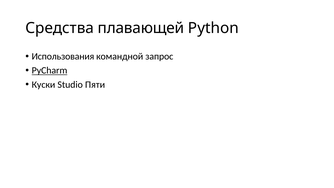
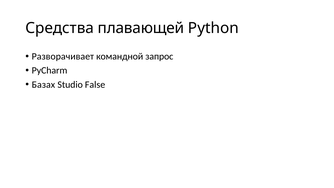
Использования: Использования -> Разворачивает
PyCharm underline: present -> none
Куски: Куски -> Базах
Пяти: Пяти -> False
